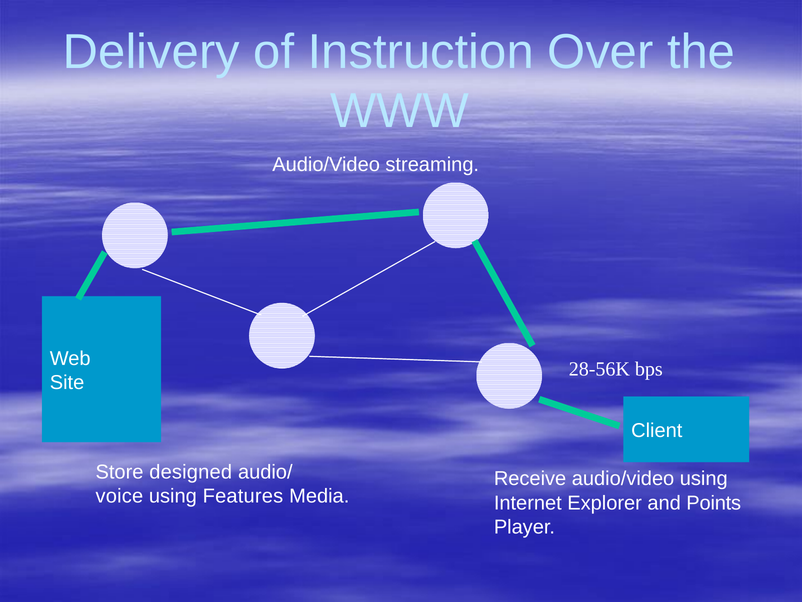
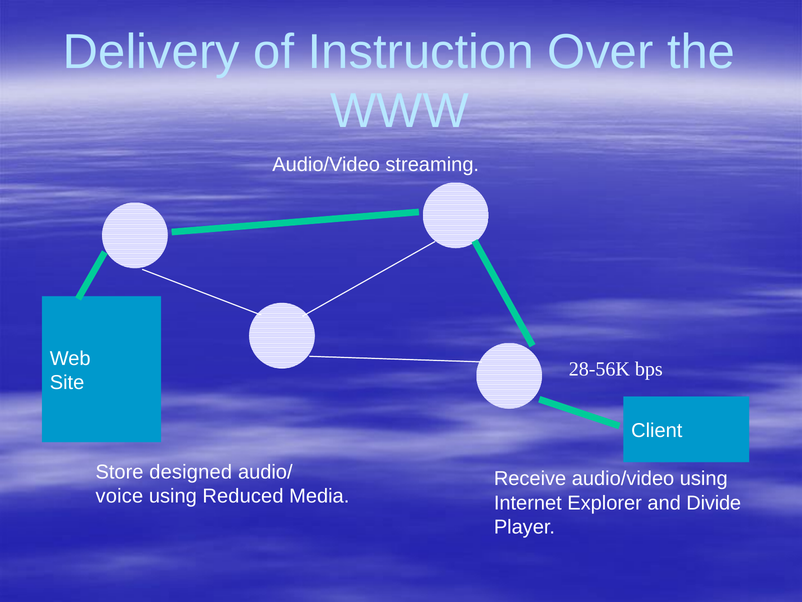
Features: Features -> Reduced
Points: Points -> Divide
